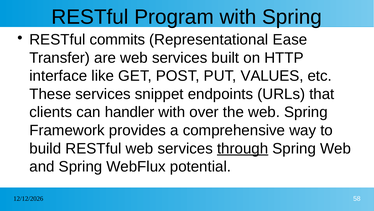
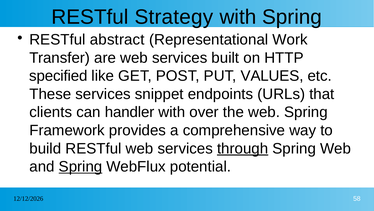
Program: Program -> Strategy
commits: commits -> abstract
Ease: Ease -> Work
interface: interface -> specified
Spring at (80, 166) underline: none -> present
